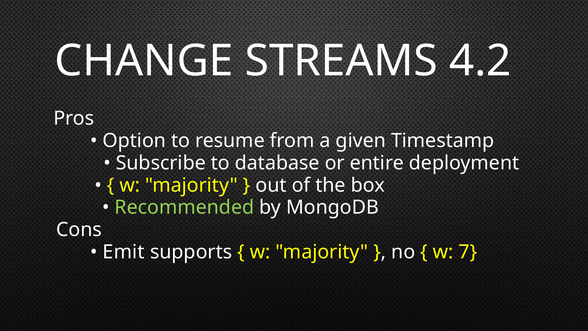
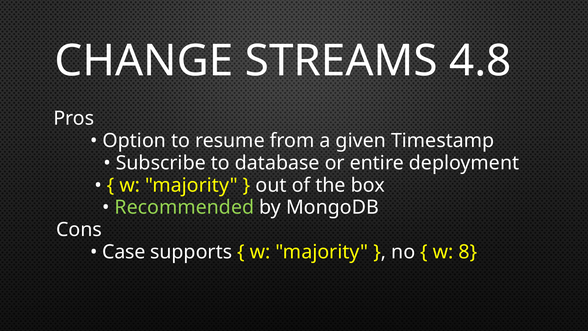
4.2: 4.2 -> 4.8
Emit: Emit -> Case
7: 7 -> 8
